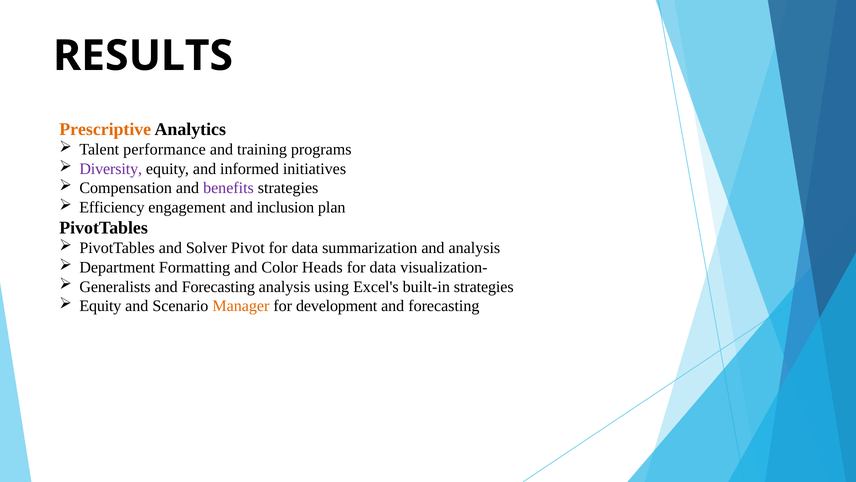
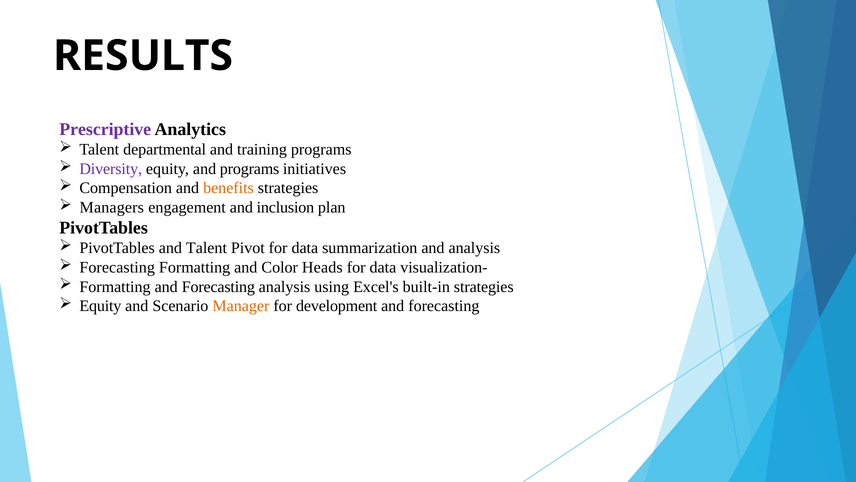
Prescriptive colour: orange -> purple
performance: performance -> departmental
and informed: informed -> programs
benefits colour: purple -> orange
Efficiency: Efficiency -> Managers
and Solver: Solver -> Talent
Department at (117, 267): Department -> Forecasting
Generalists at (115, 286): Generalists -> Formatting
